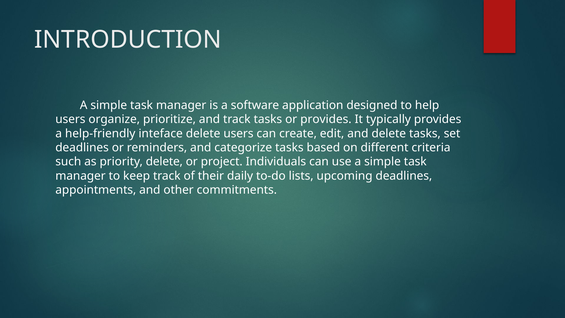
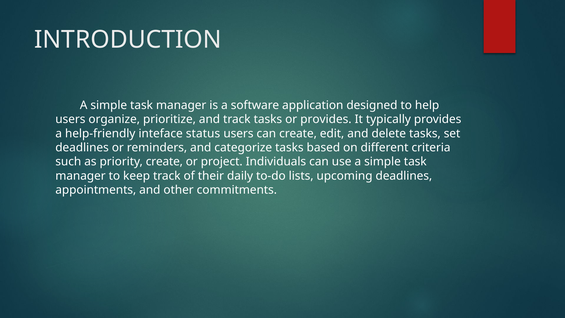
inteface delete: delete -> status
priority delete: delete -> create
